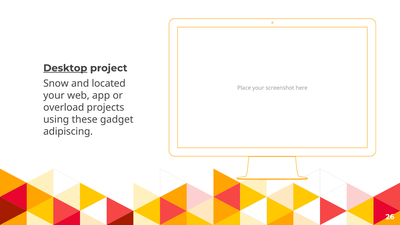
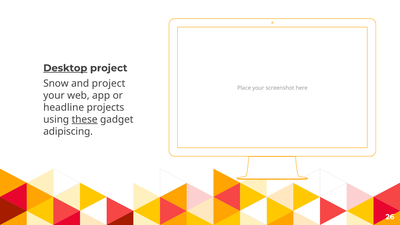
and located: located -> project
overload: overload -> headline
these underline: none -> present
